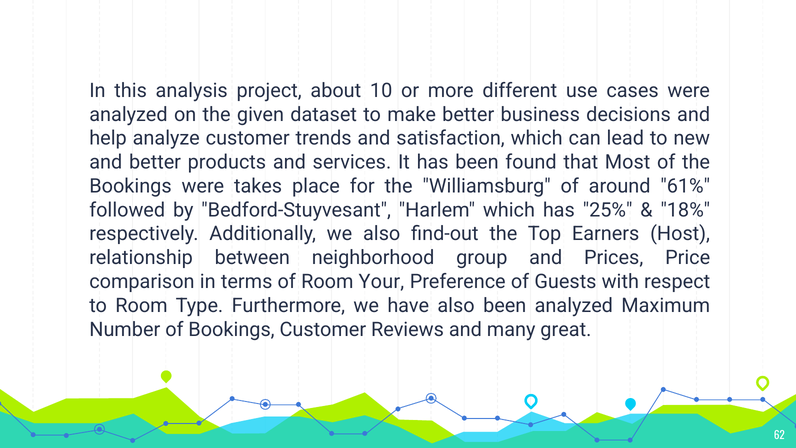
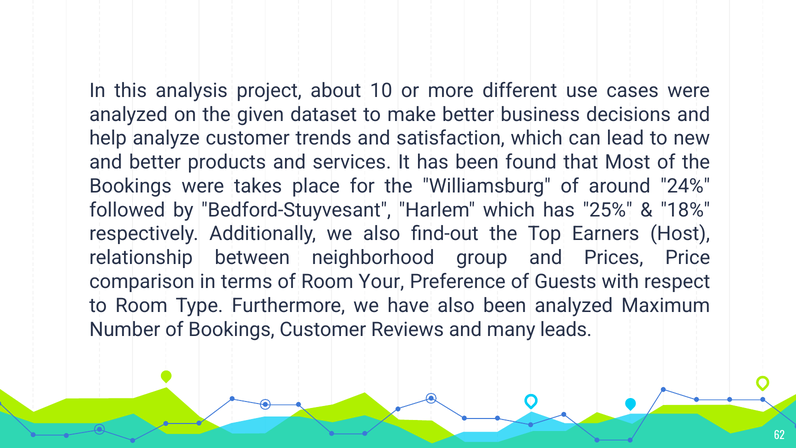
61%: 61% -> 24%
great: great -> leads
